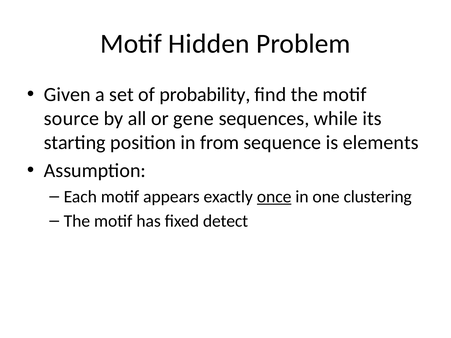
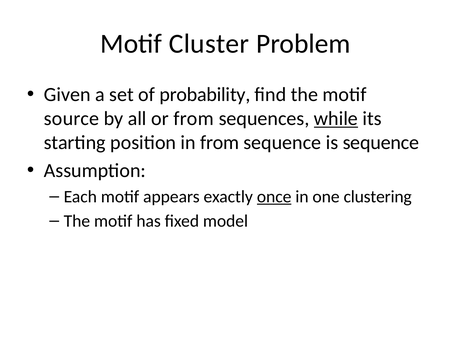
Hidden: Hidden -> Cluster
or gene: gene -> from
while underline: none -> present
is elements: elements -> sequence
detect: detect -> model
